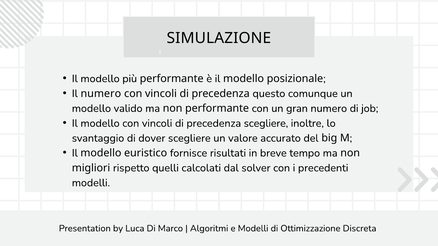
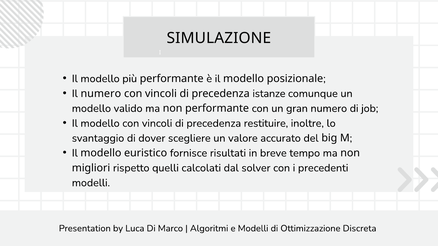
questo: questo -> istanze
precedenza scegliere: scegliere -> restituire
